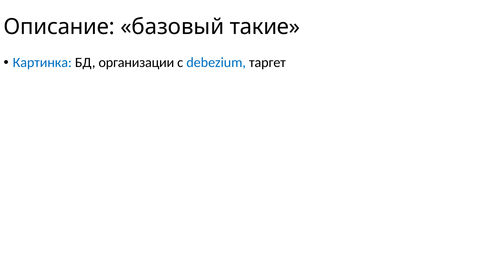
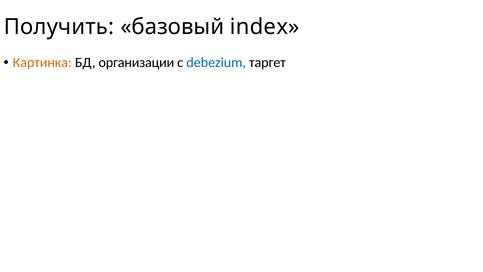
Описание: Описание -> Получить
такие: такие -> index
Картинка colour: blue -> orange
